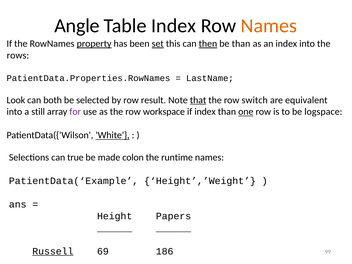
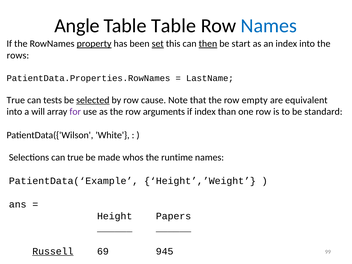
Table Index: Index -> Table
Names at (269, 26) colour: orange -> blue
be than: than -> start
Look at (16, 100): Look -> True
both: both -> tests
selected underline: none -> present
result: result -> cause
that underline: present -> none
switch: switch -> empty
still: still -> will
workspace: workspace -> arguments
one underline: present -> none
logspace: logspace -> standard
White underline: present -> none
colon: colon -> whos
186: 186 -> 945
